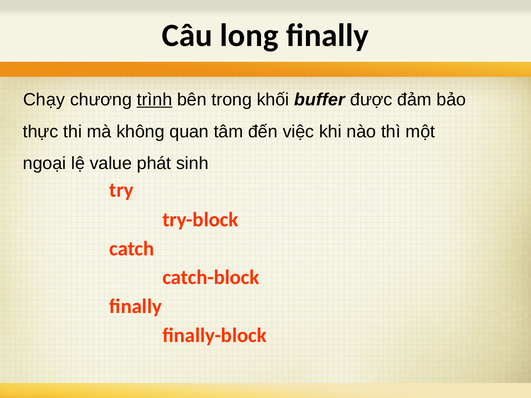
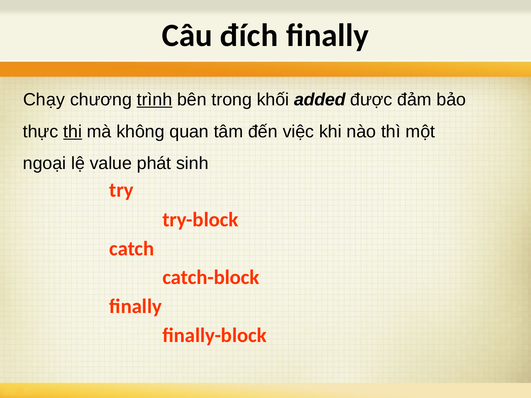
long: long -> đích
buffer: buffer -> added
thi underline: none -> present
